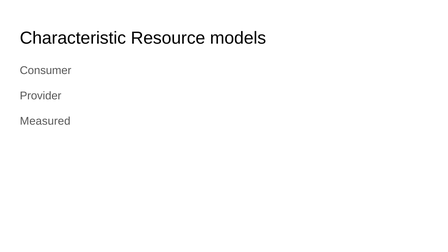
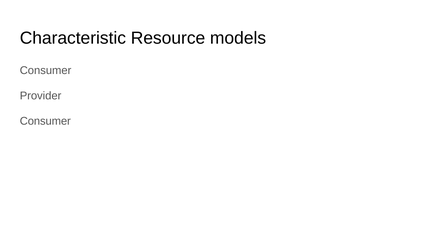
Measured at (45, 121): Measured -> Consumer
